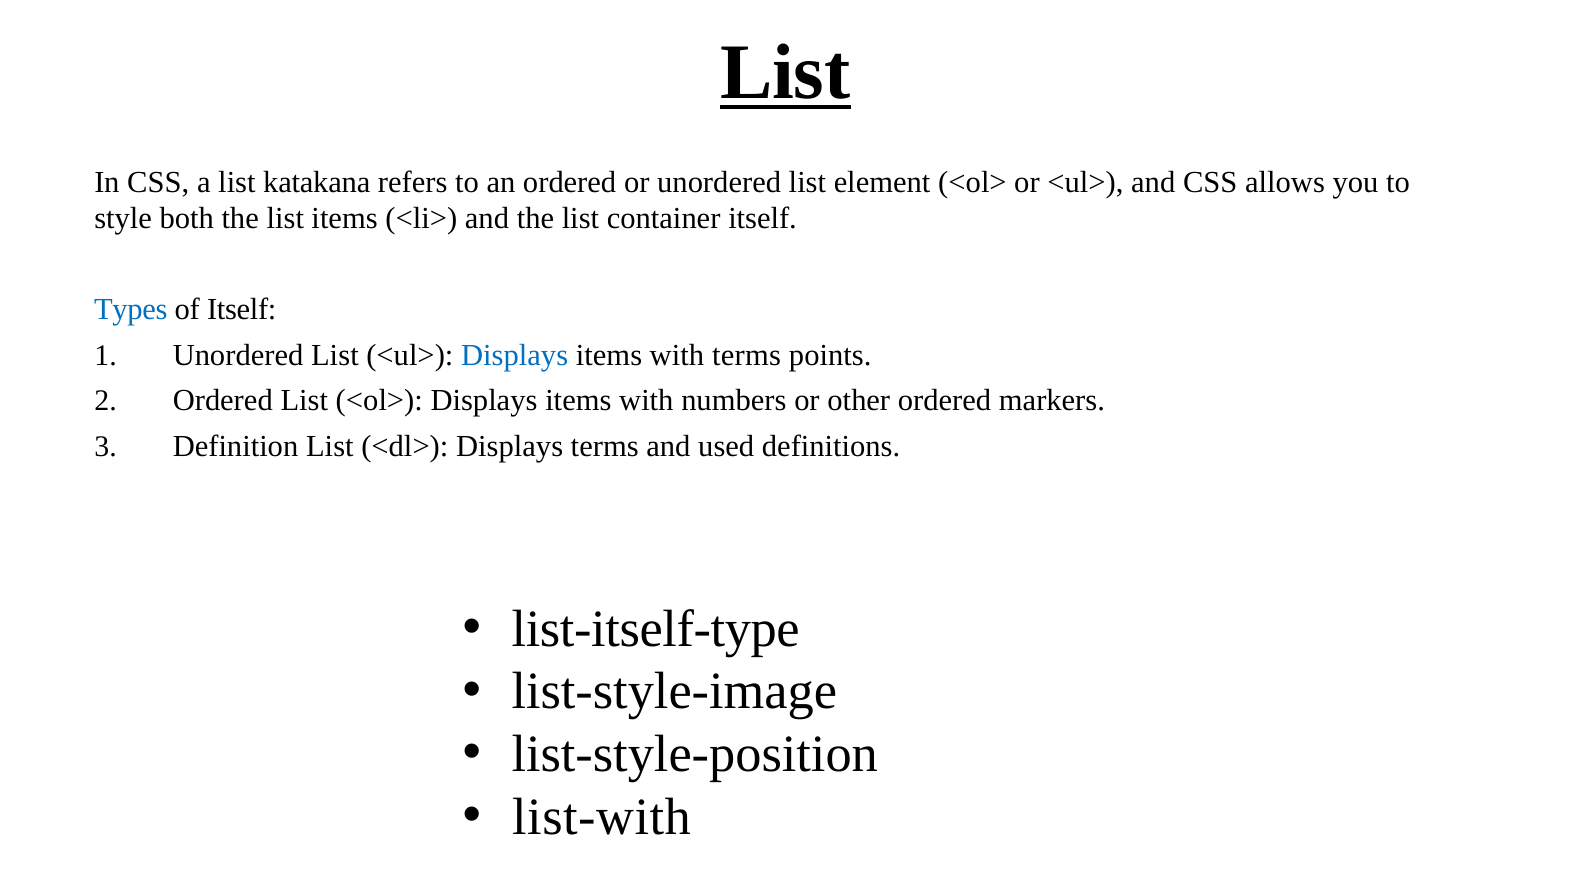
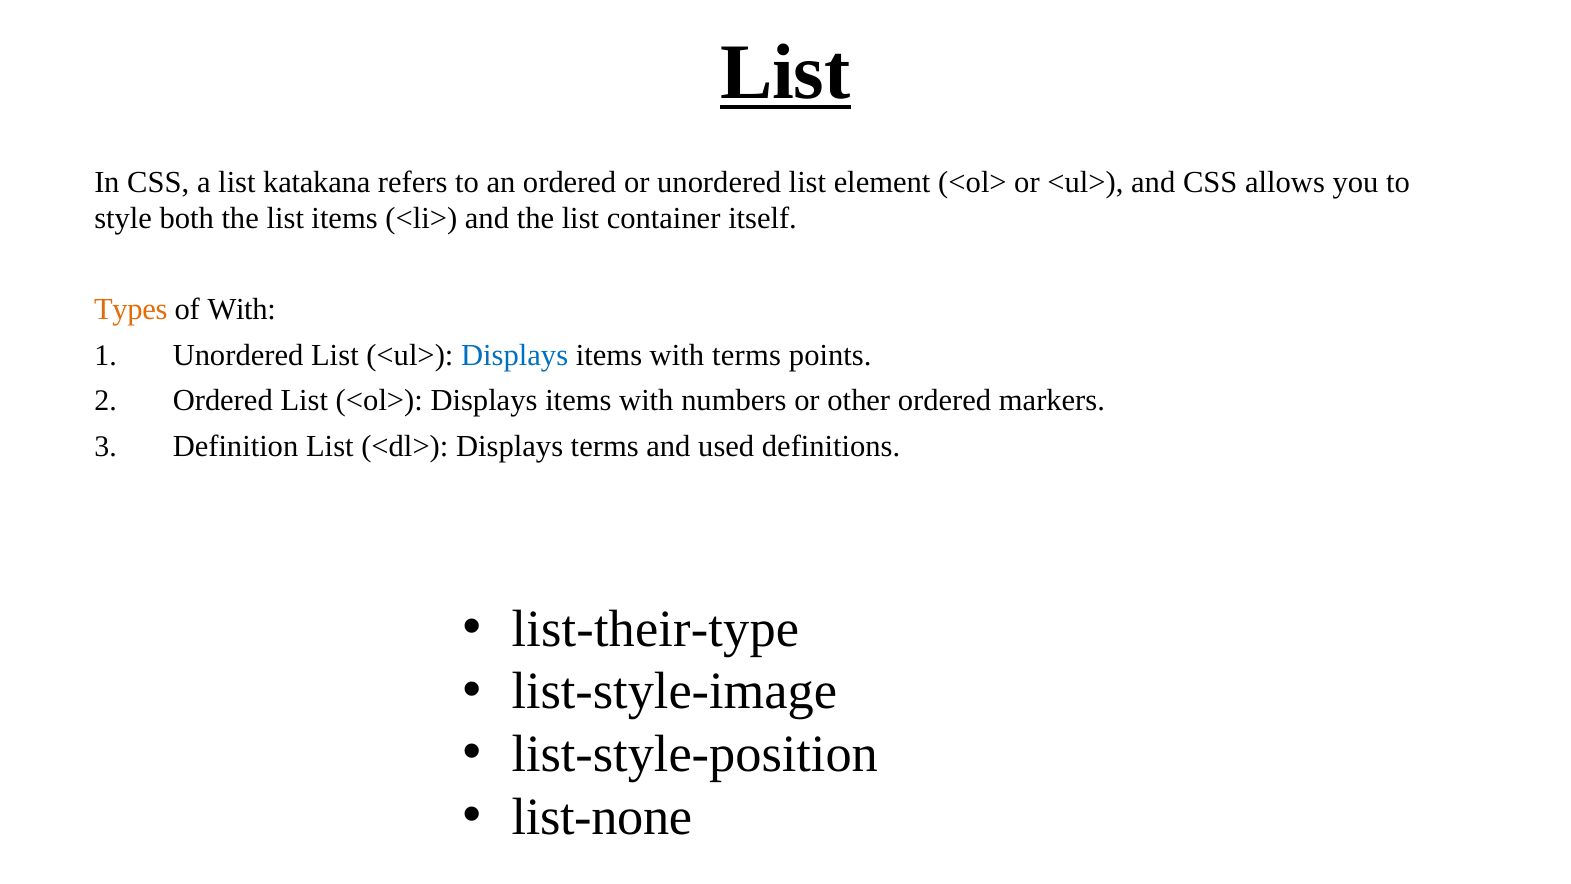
Types colour: blue -> orange
of Itself: Itself -> With
list-itself-type: list-itself-type -> list-their-type
list-with: list-with -> list-none
